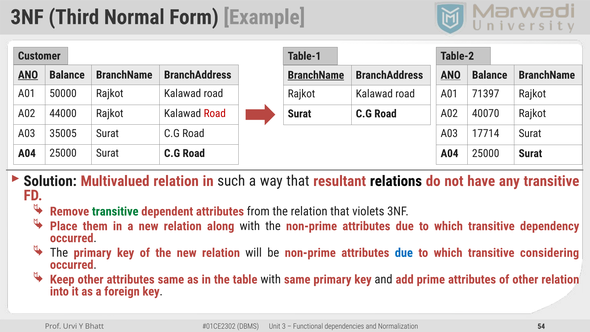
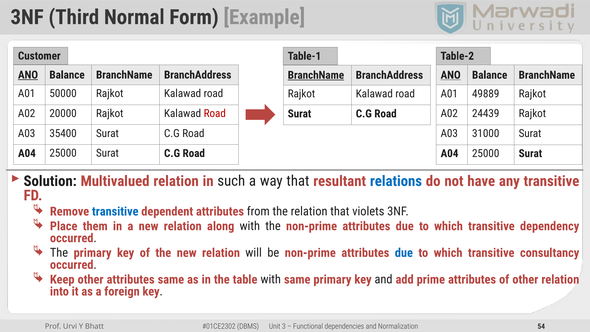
71397: 71397 -> 49889
44000: 44000 -> 20000
40070: 40070 -> 24439
35005: 35005 -> 35400
17714: 17714 -> 31000
relations colour: black -> blue
transitive at (115, 211) colour: green -> blue
considering: considering -> consultancy
